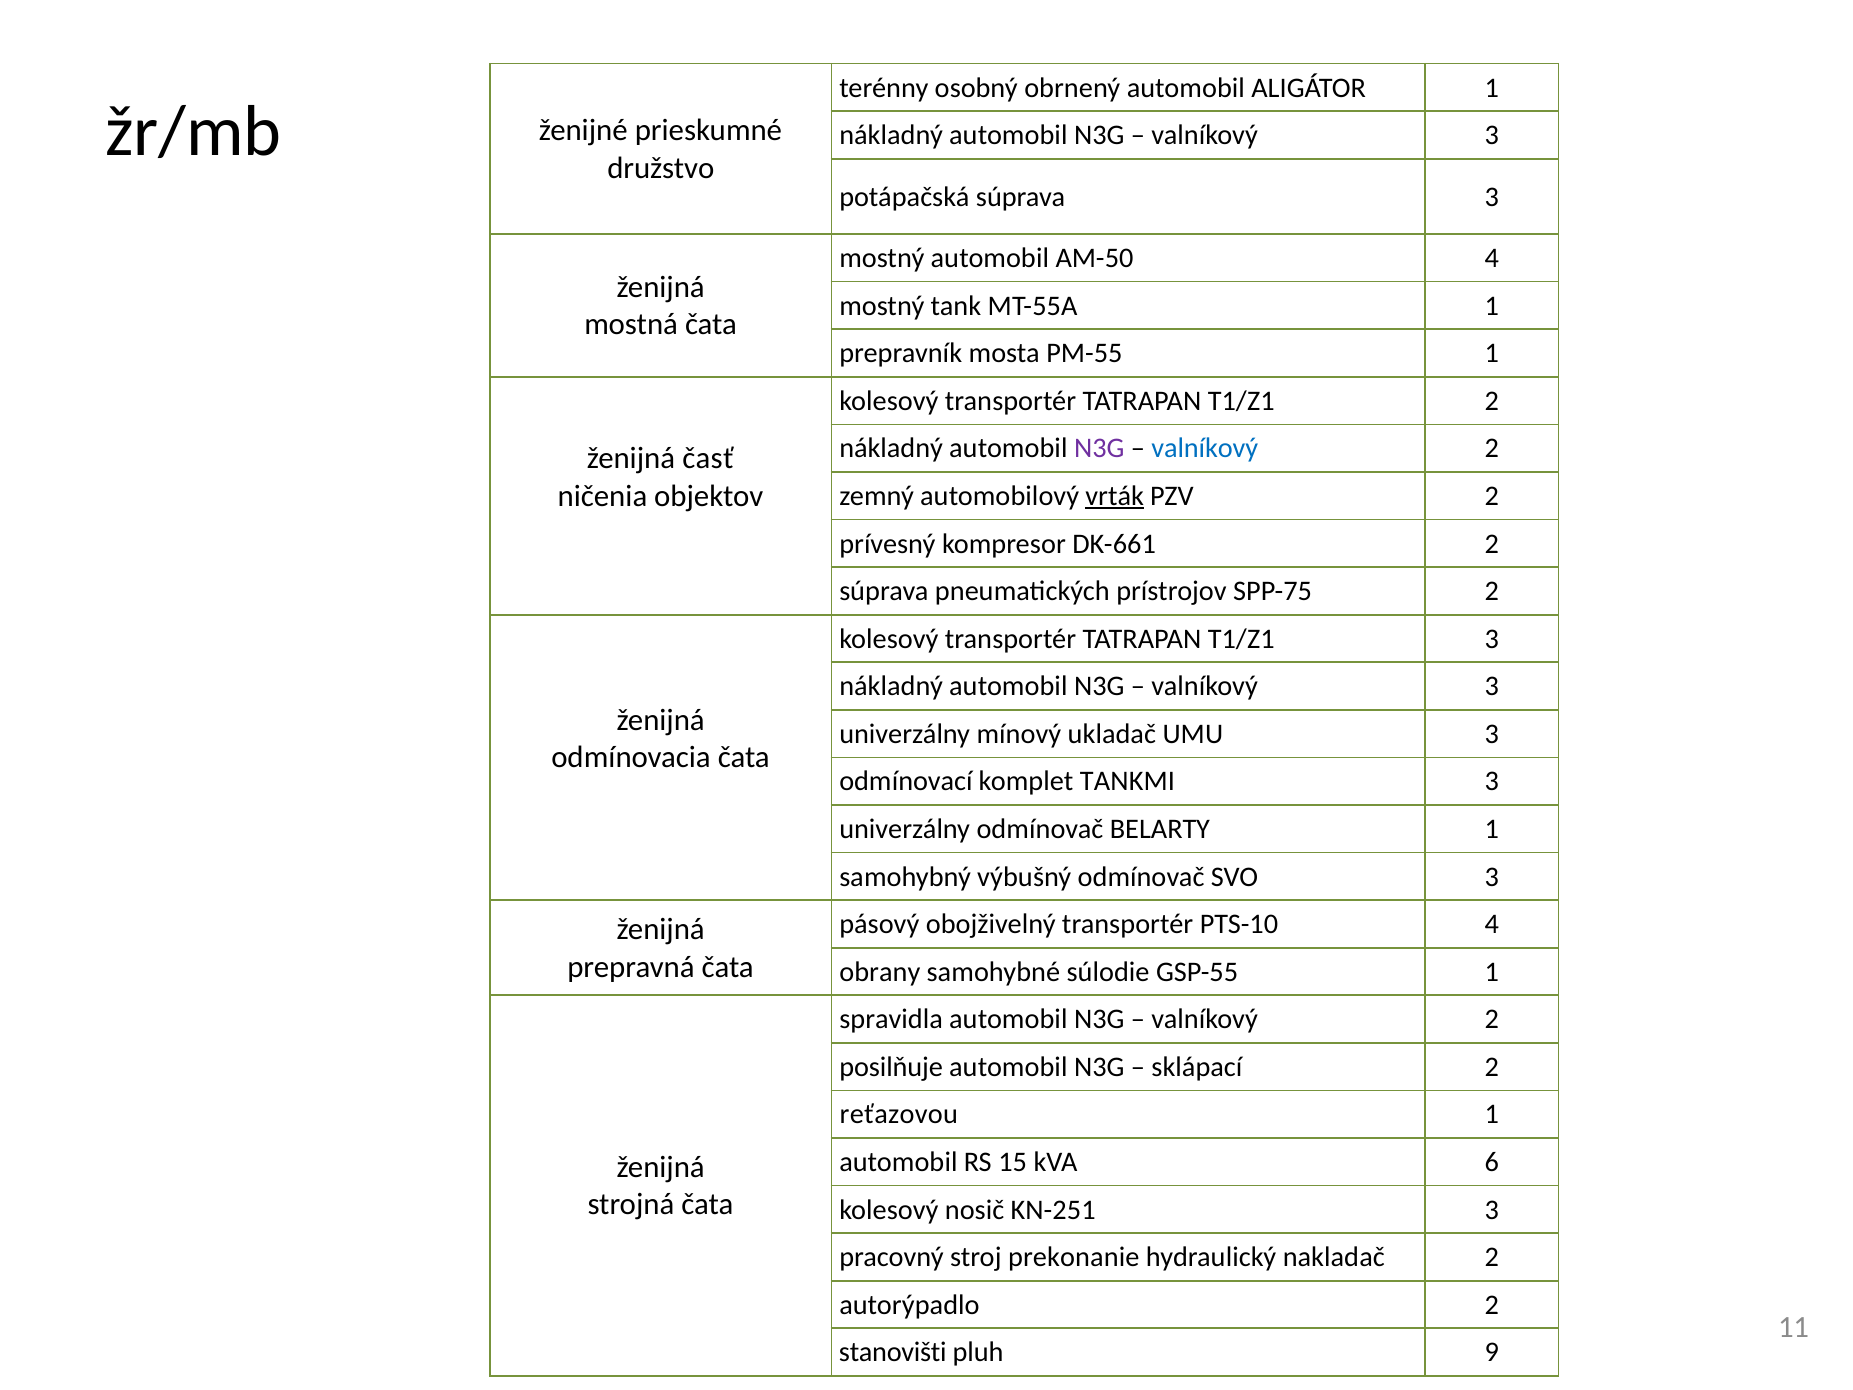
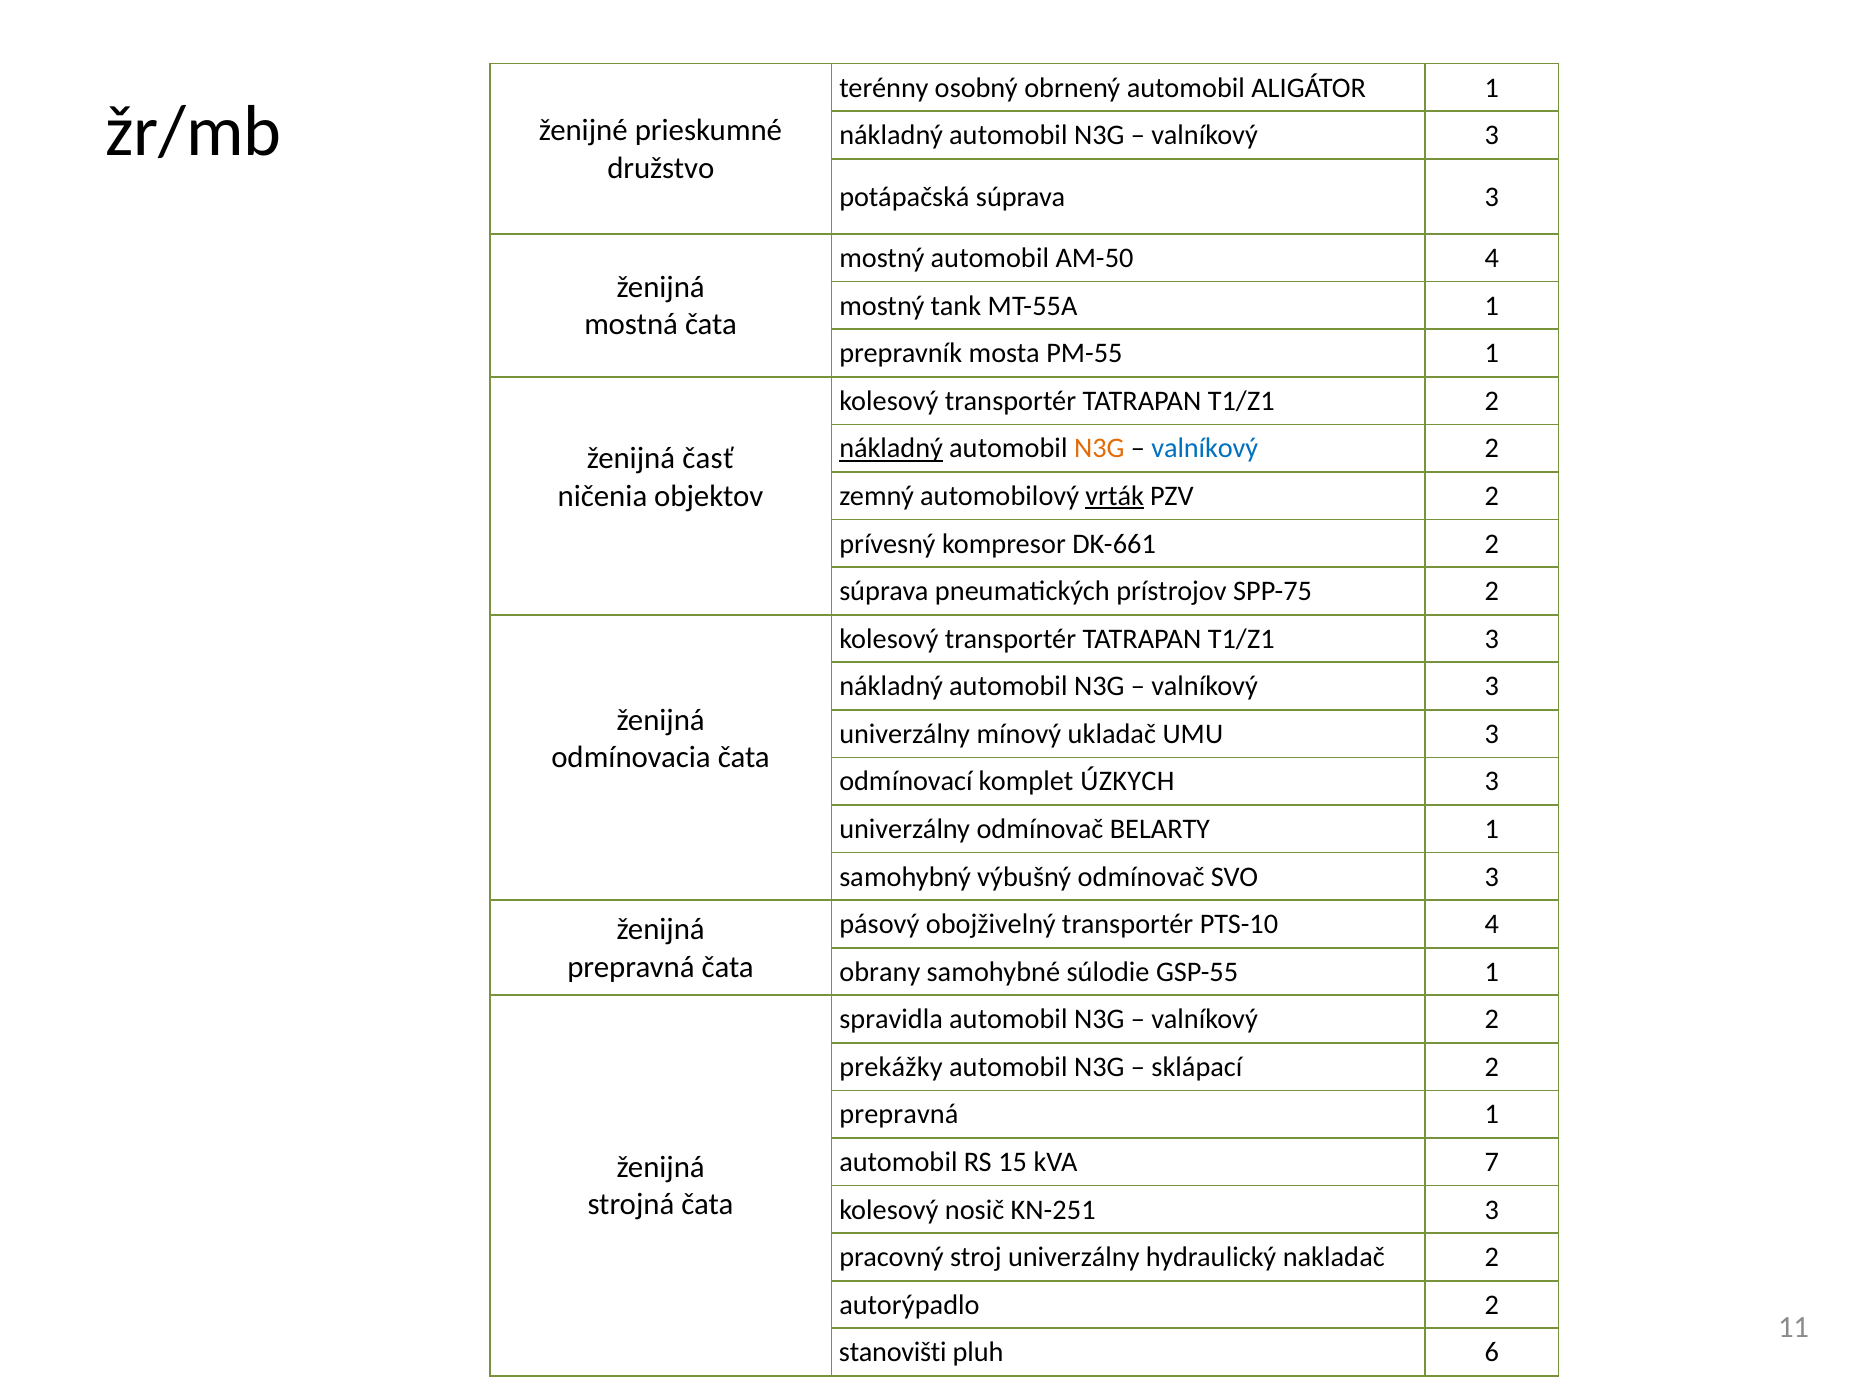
nákladný at (891, 448) underline: none -> present
N3G at (1099, 448) colour: purple -> orange
TANKMI: TANKMI -> ÚZKYCH
posilňuje: posilňuje -> prekážky
reťazovou at (899, 1114): reťazovou -> prepravná
6: 6 -> 7
stroj prekonanie: prekonanie -> univerzálny
9: 9 -> 6
